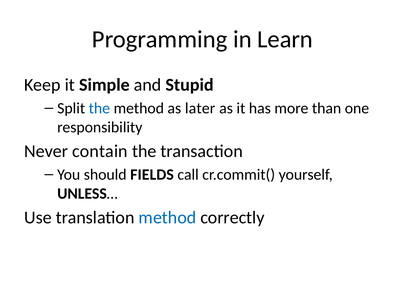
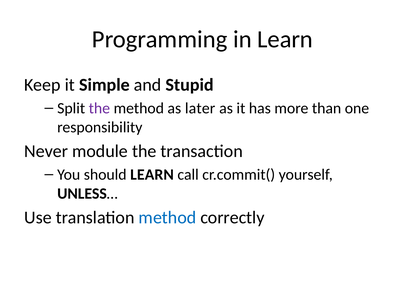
the at (99, 108) colour: blue -> purple
contain: contain -> module
should FIELDS: FIELDS -> LEARN
